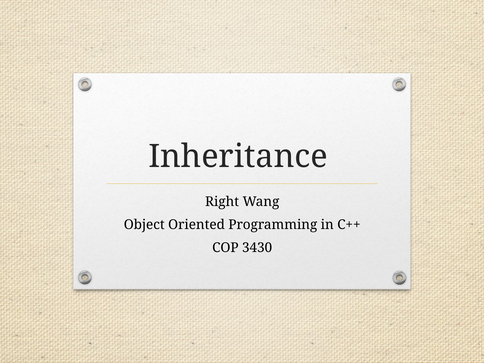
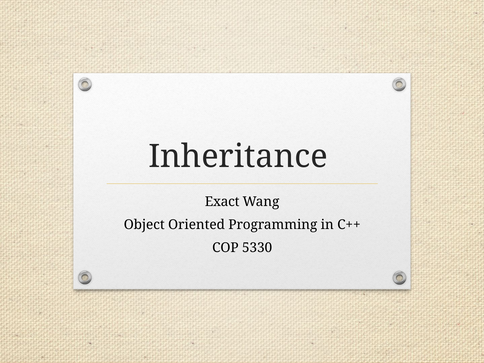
Right: Right -> Exact
3430: 3430 -> 5330
